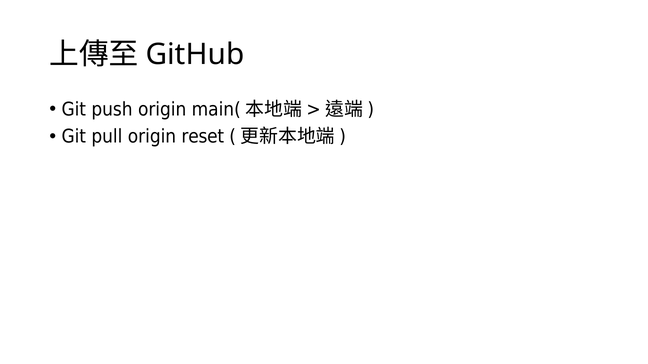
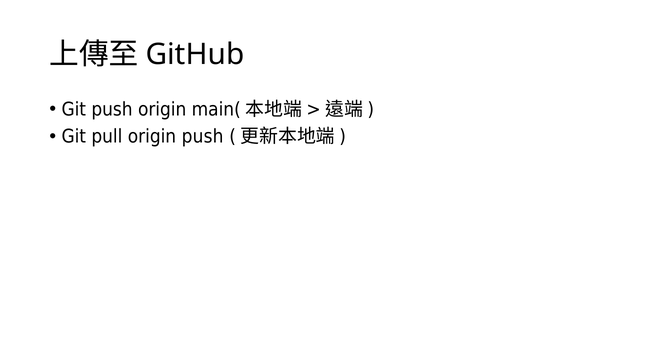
origin reset: reset -> push
